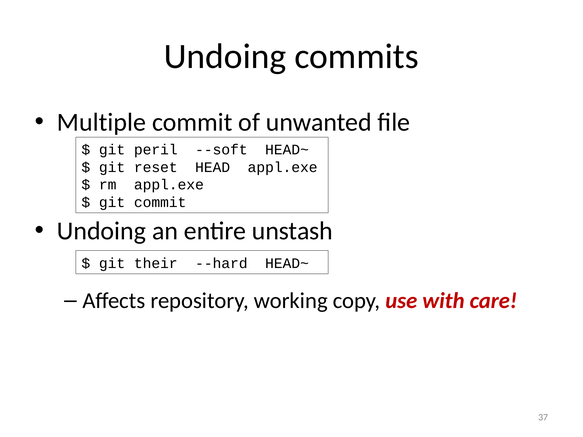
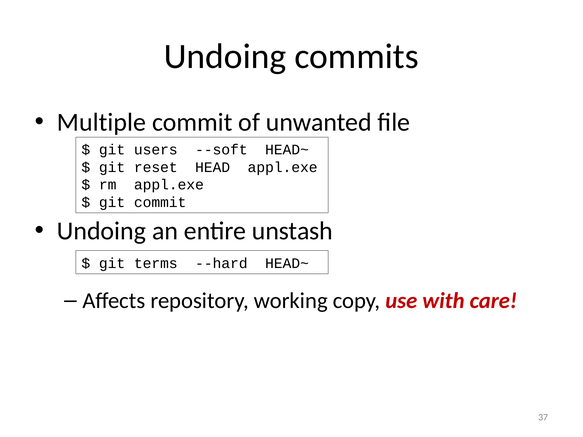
peril: peril -> users
their: their -> terms
